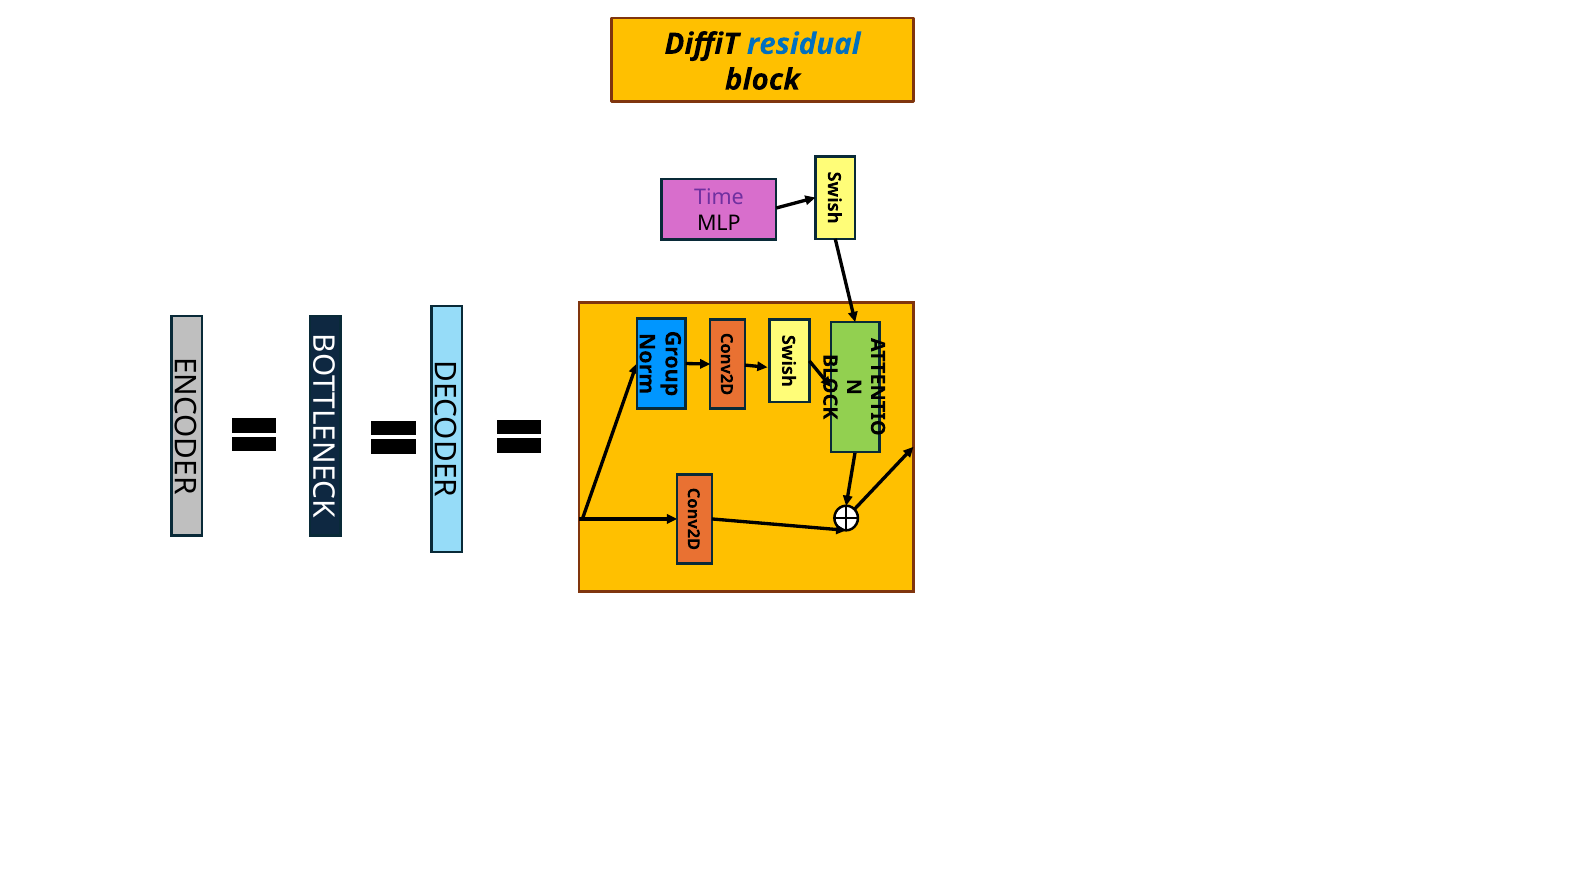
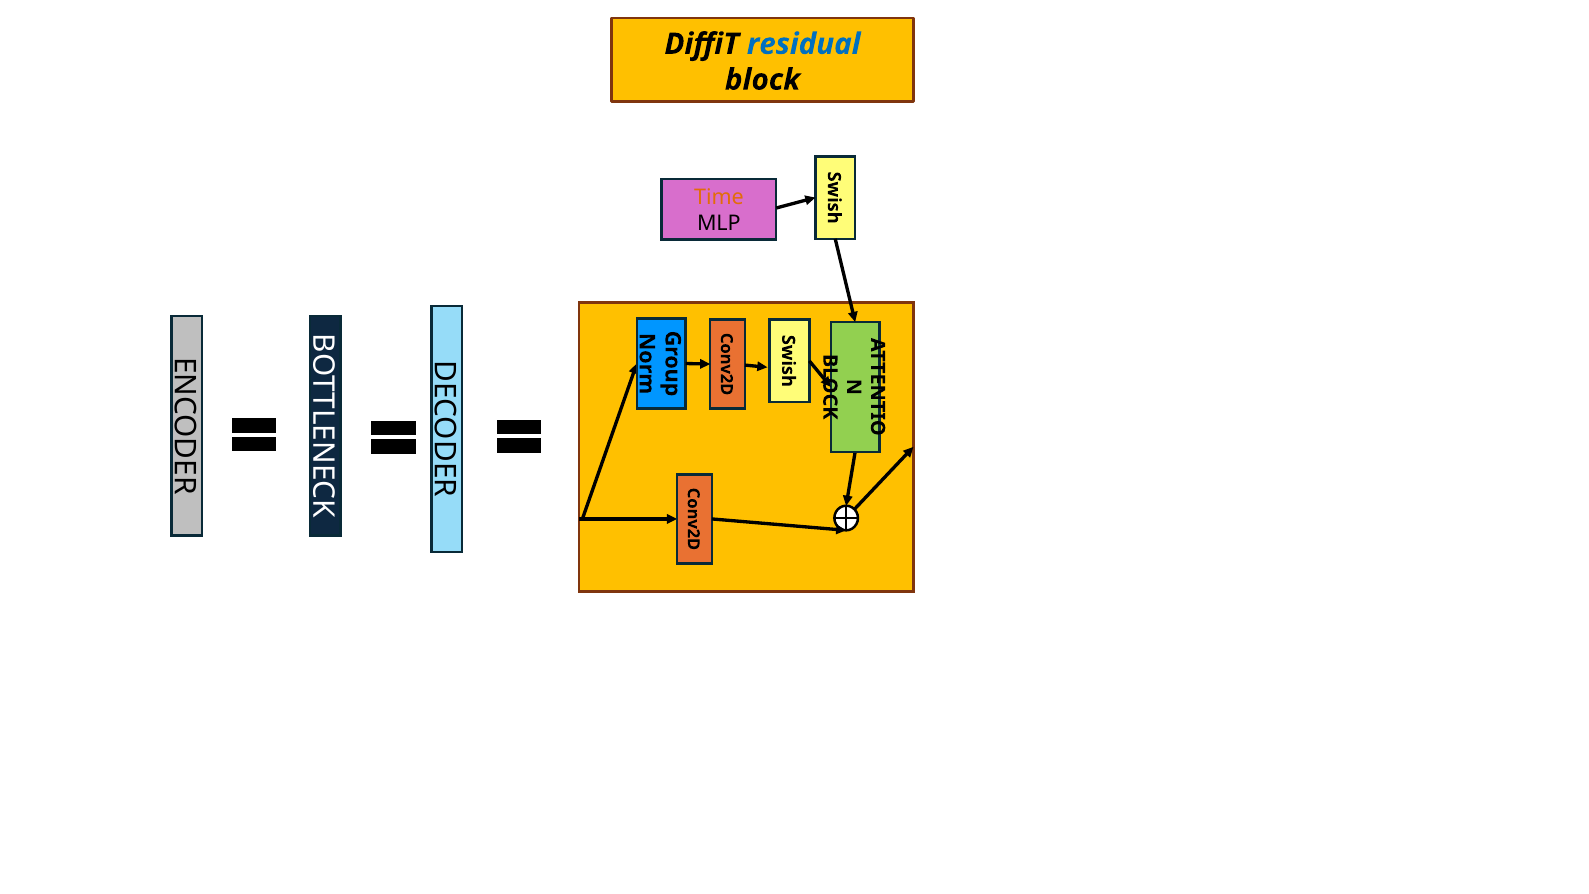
Time colour: purple -> orange
